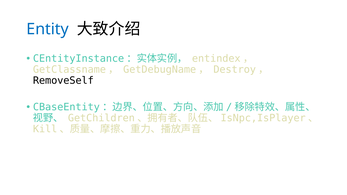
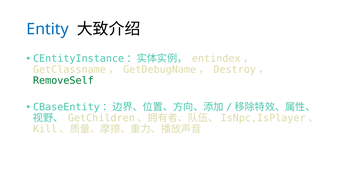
RemoveSelf colour: black -> green
